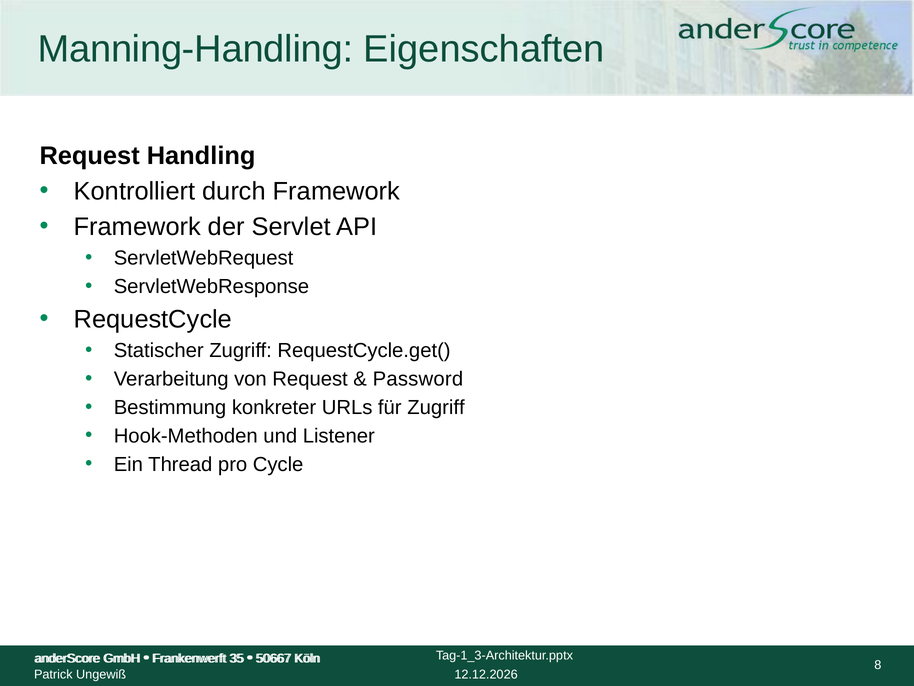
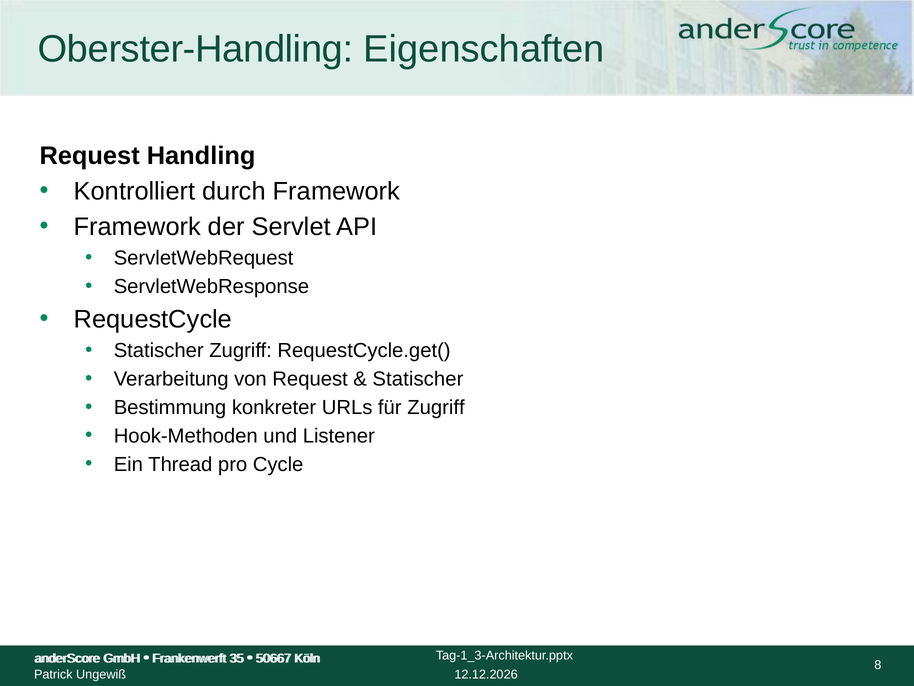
Manning-Handling: Manning-Handling -> Oberster-Handling
Password at (418, 379): Password -> Statischer
